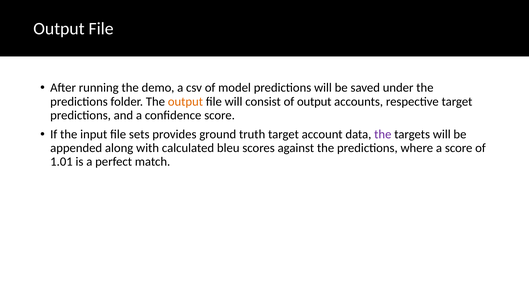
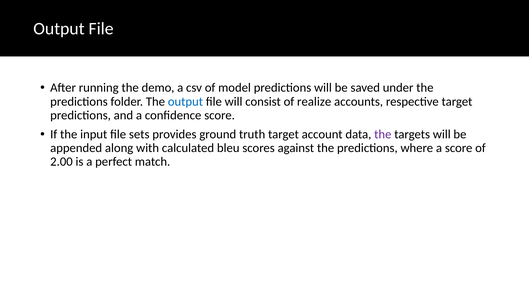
output at (185, 102) colour: orange -> blue
of output: output -> realize
1.01: 1.01 -> 2.00
